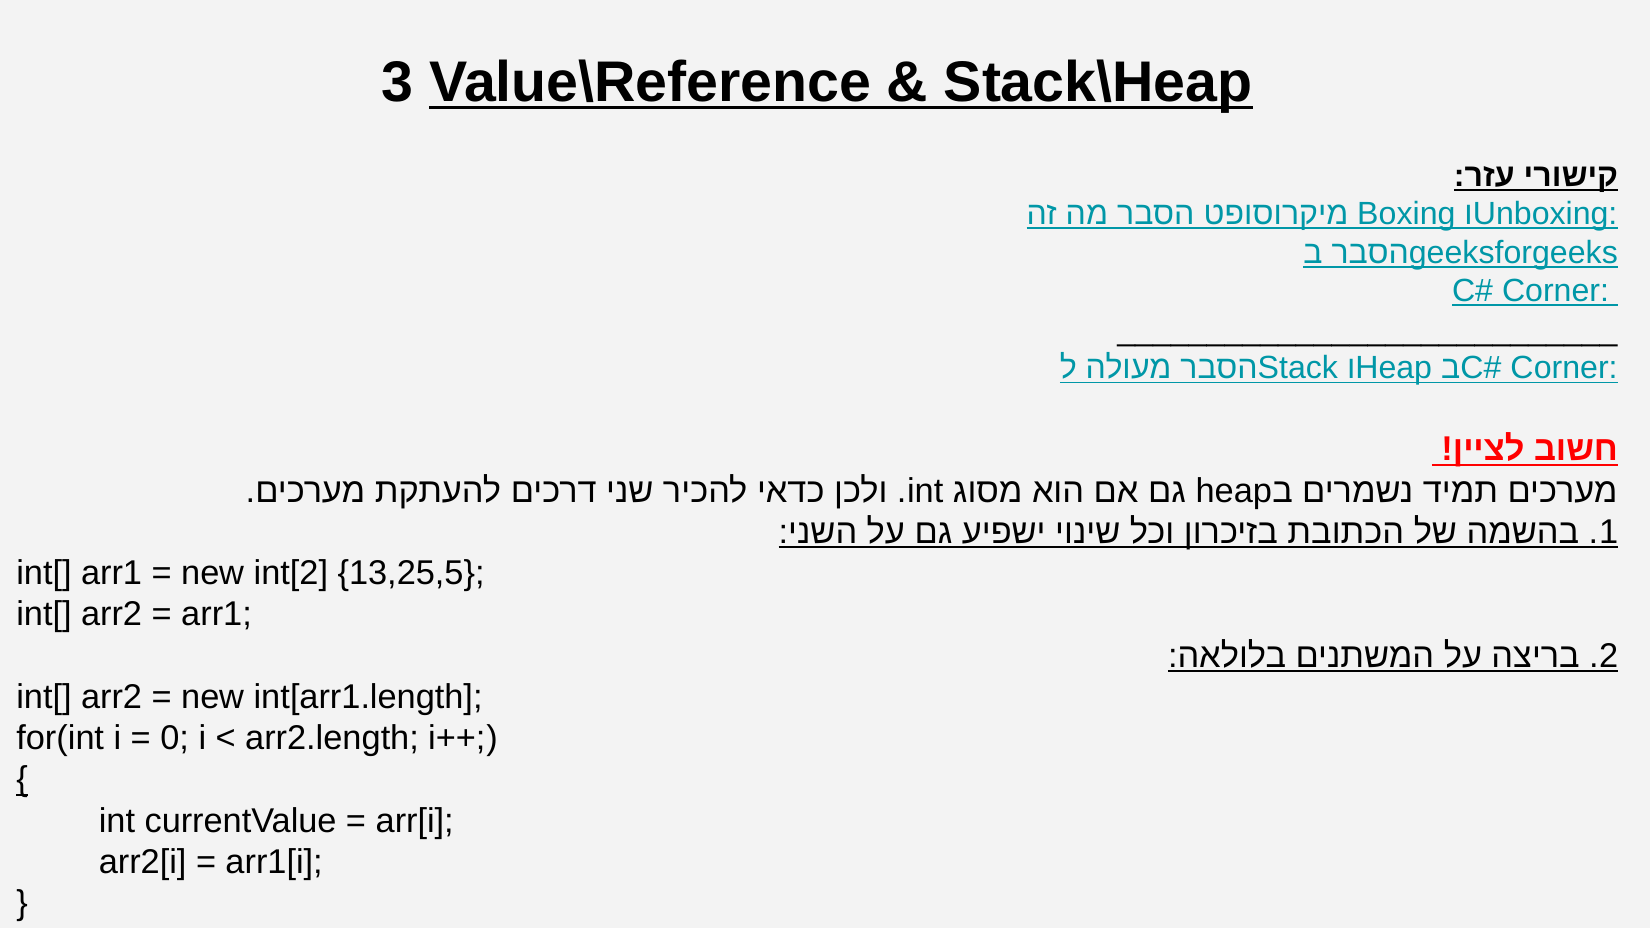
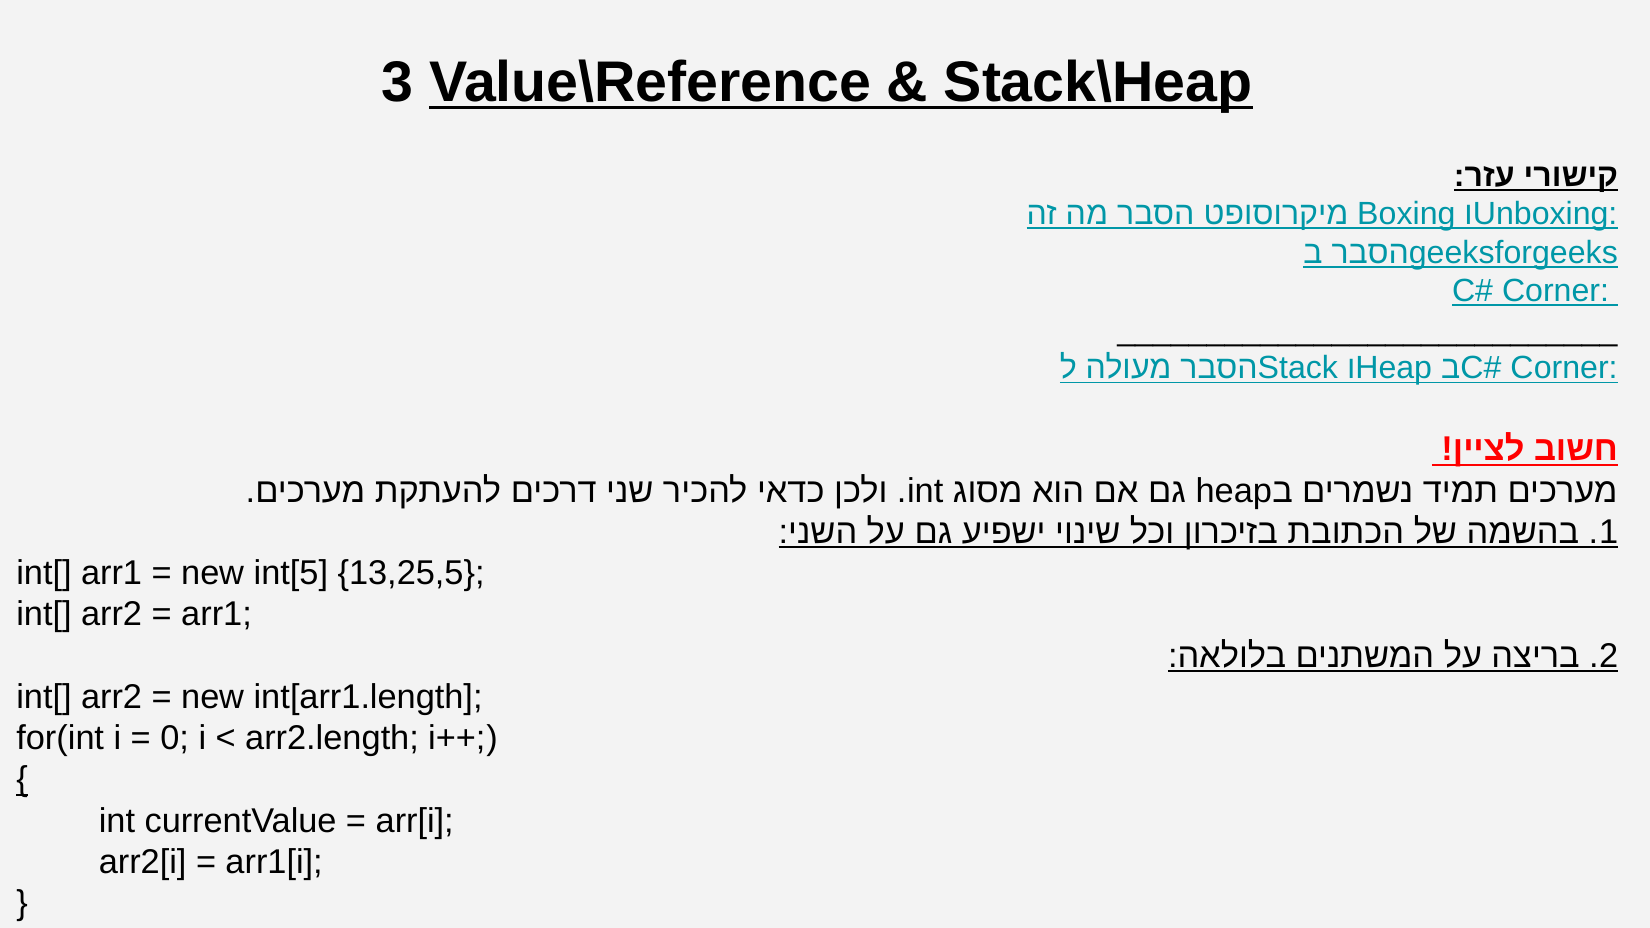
int[2: int[2 -> int[5
